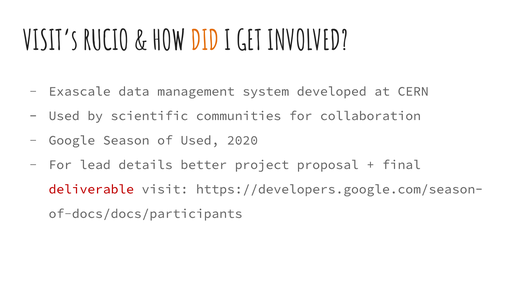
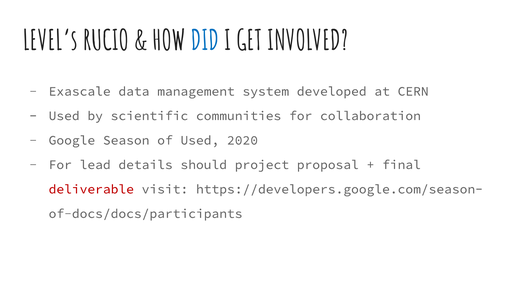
VISIT’s: VISIT’s -> LEVEL’s
DID colour: orange -> blue
better: better -> should
